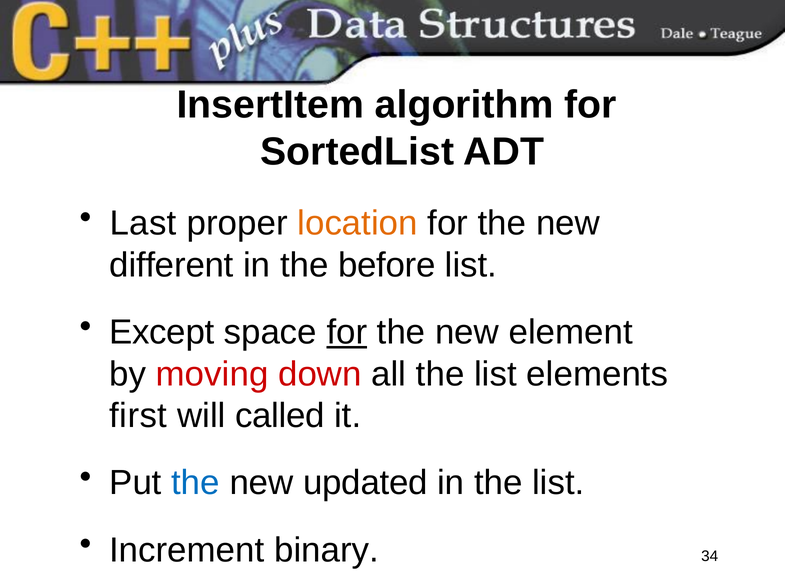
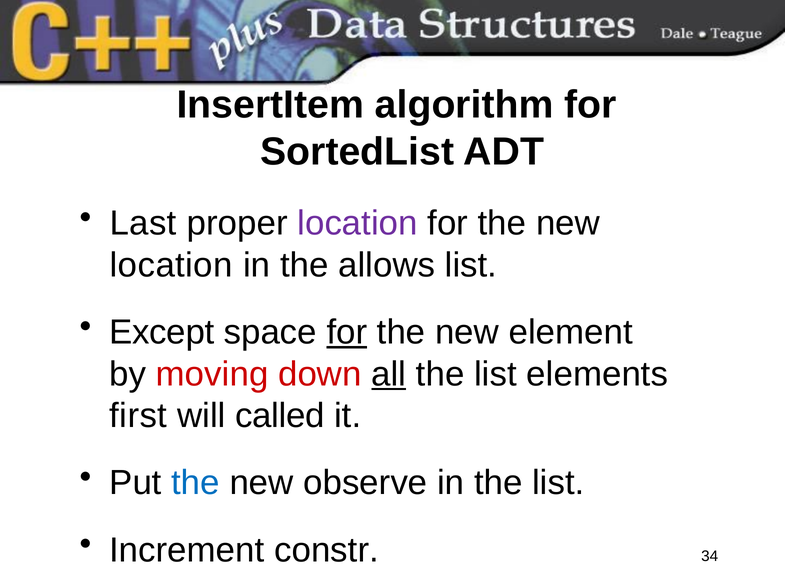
location at (357, 224) colour: orange -> purple
different at (171, 265): different -> location
before: before -> allows
all underline: none -> present
updated: updated -> observe
binary: binary -> constr
